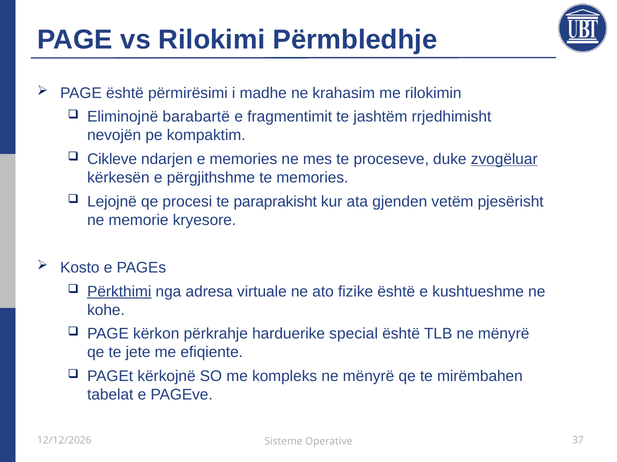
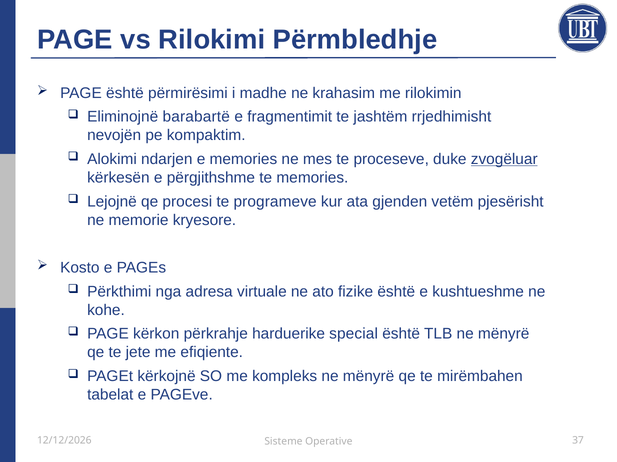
Cikleve: Cikleve -> Alokimi
paraprakisht: paraprakisht -> programeve
Përkthimi underline: present -> none
